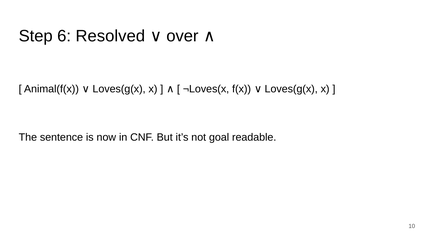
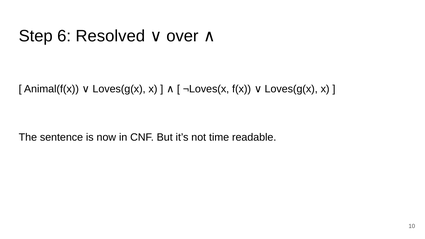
goal: goal -> time
